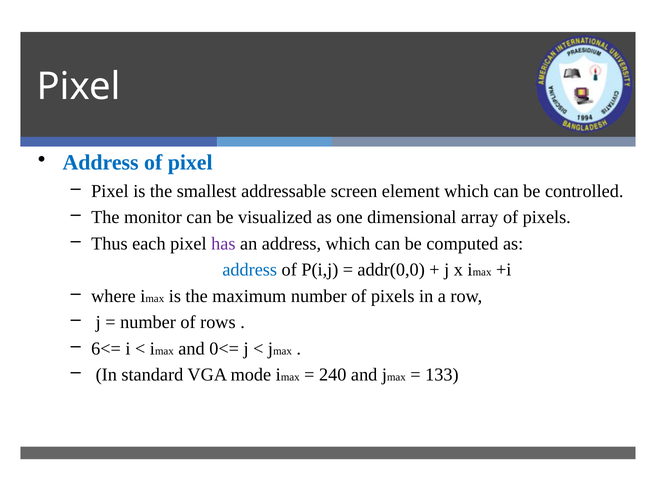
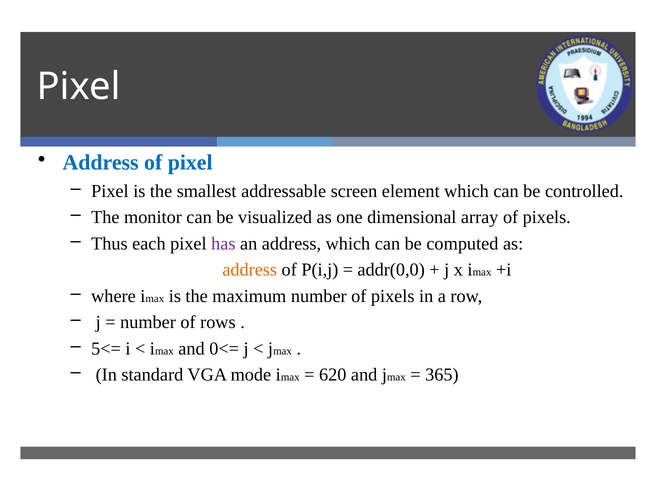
address at (250, 270) colour: blue -> orange
6<=: 6<= -> 5<=
240: 240 -> 620
133: 133 -> 365
